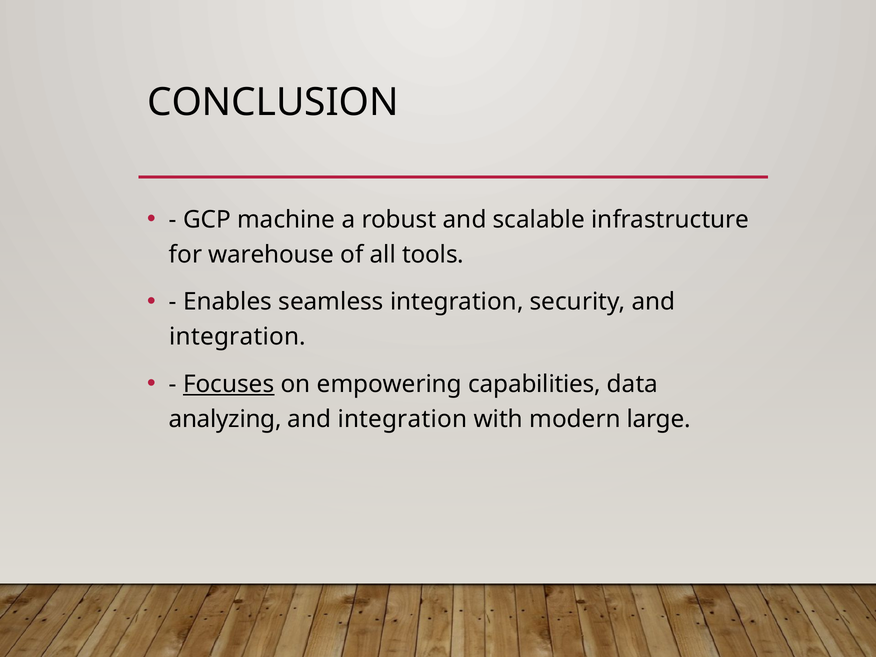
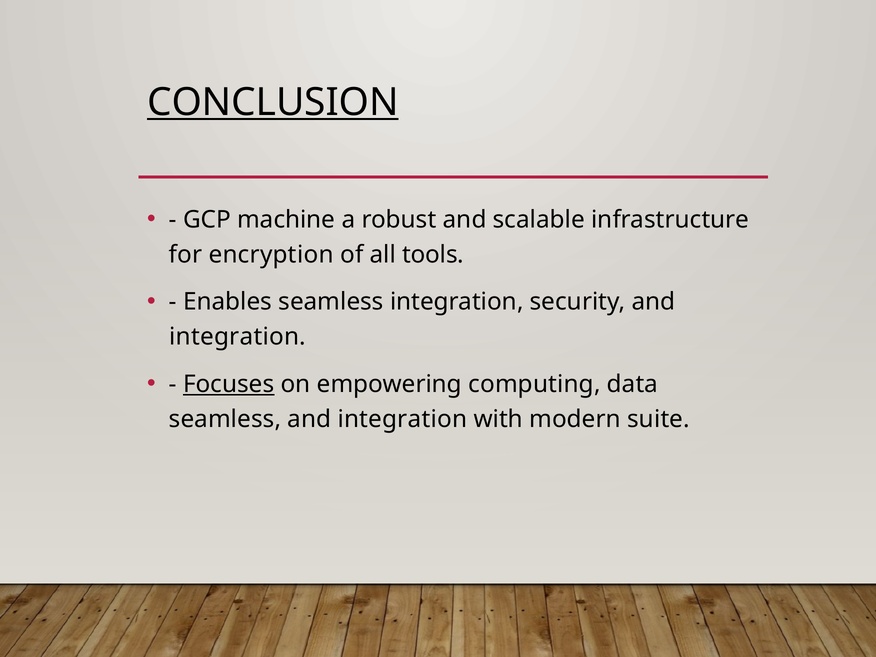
CONCLUSION underline: none -> present
warehouse: warehouse -> encryption
capabilities: capabilities -> computing
analyzing at (225, 419): analyzing -> seamless
large: large -> suite
